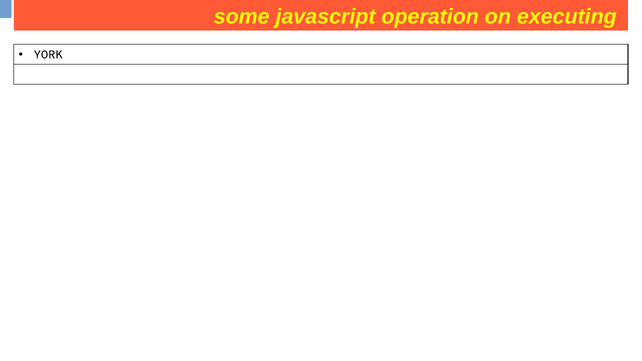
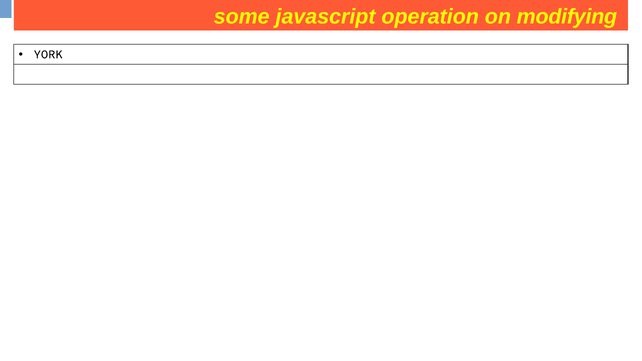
executing: executing -> modifying
